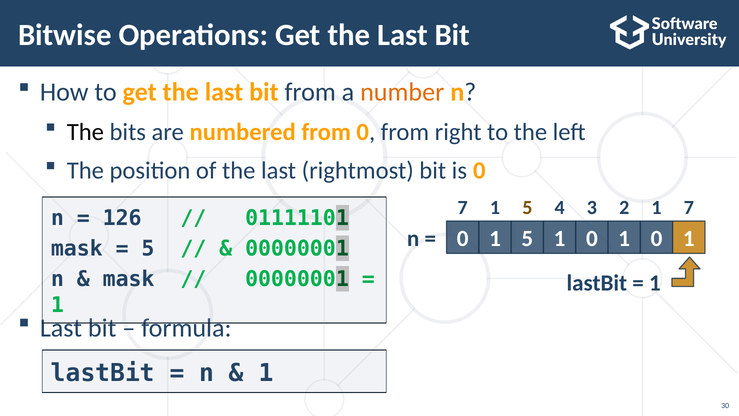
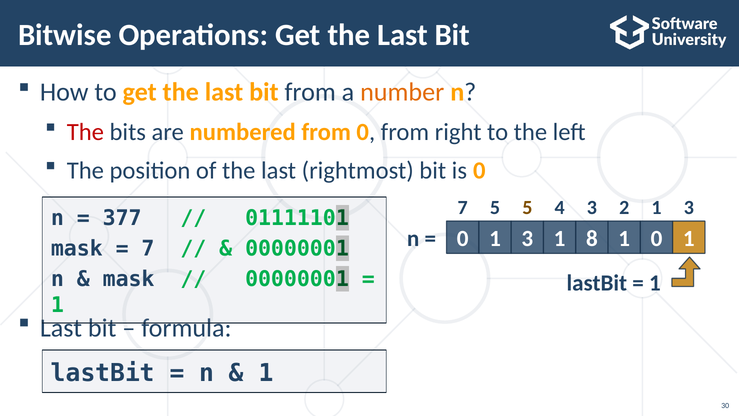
The at (85, 132) colour: black -> red
7 1: 1 -> 5
2 1 7: 7 -> 3
126: 126 -> 377
0 1 5: 5 -> 3
0 at (592, 239): 0 -> 8
5 at (148, 248): 5 -> 7
